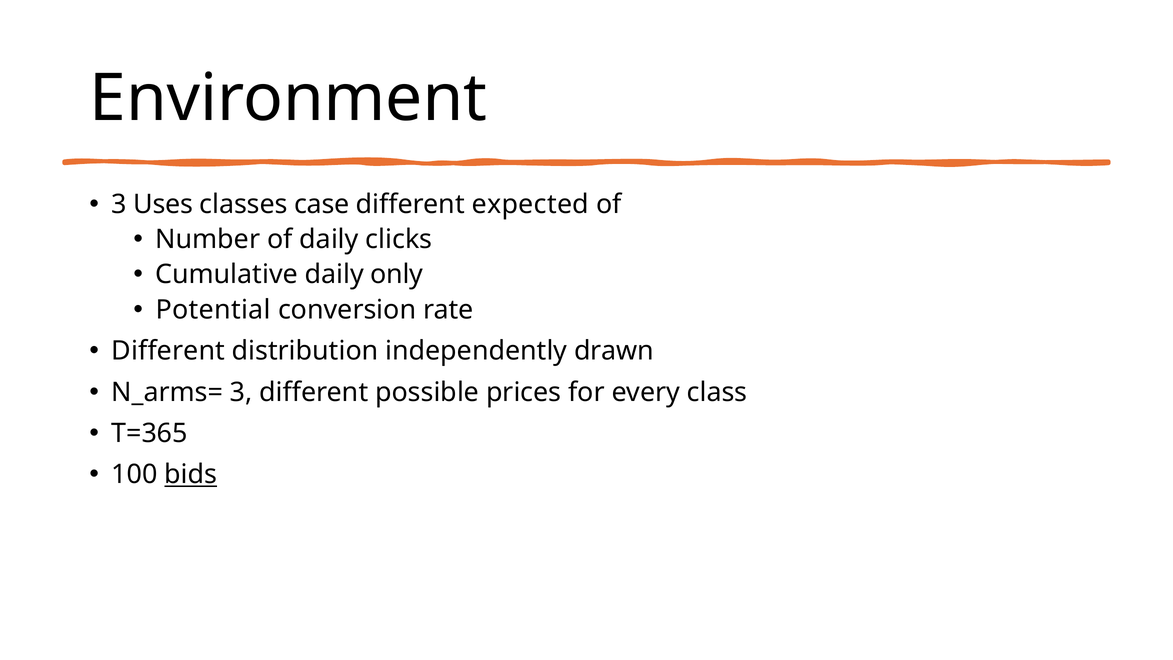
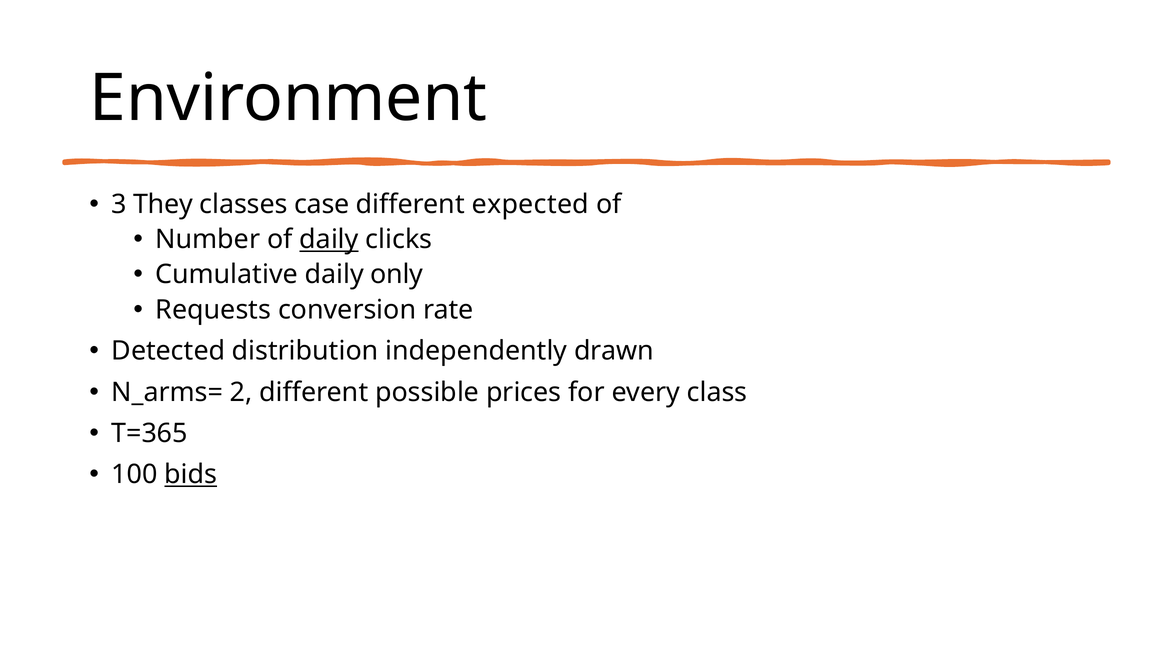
Uses: Uses -> They
daily at (329, 239) underline: none -> present
Potential: Potential -> Requests
Different at (168, 351): Different -> Detected
N_arms= 3: 3 -> 2
